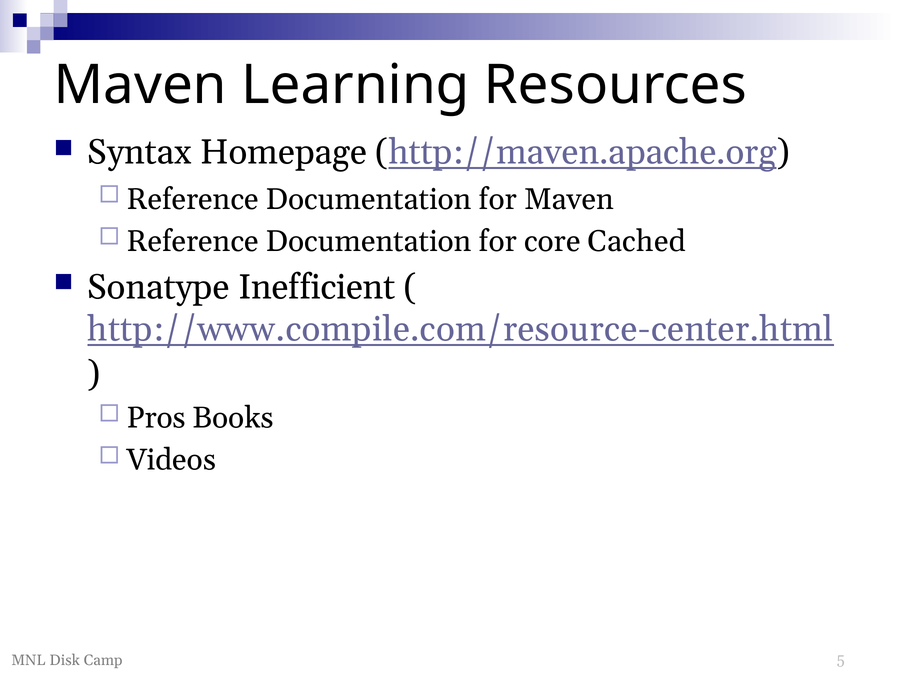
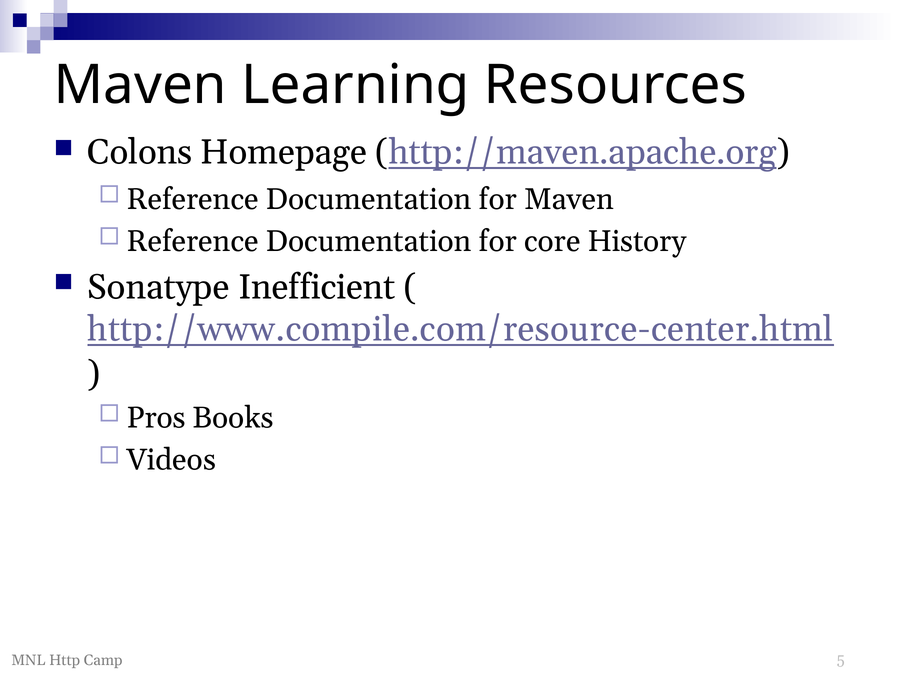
Syntax: Syntax -> Colons
Cached: Cached -> History
Disk: Disk -> Http
